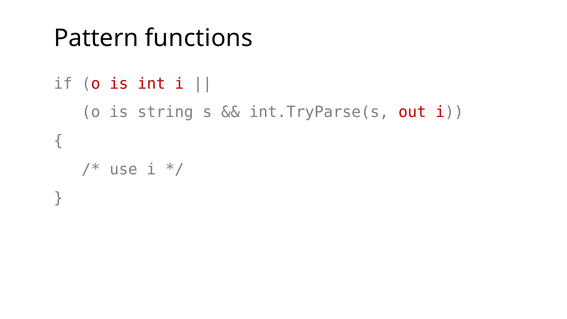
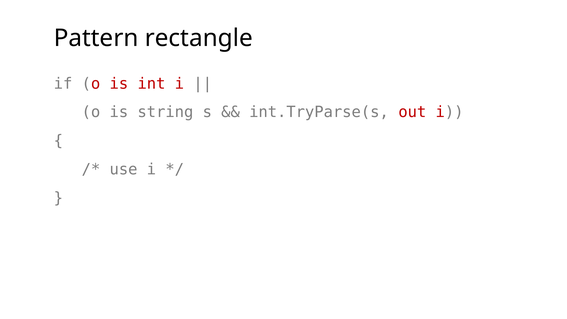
functions: functions -> rectangle
